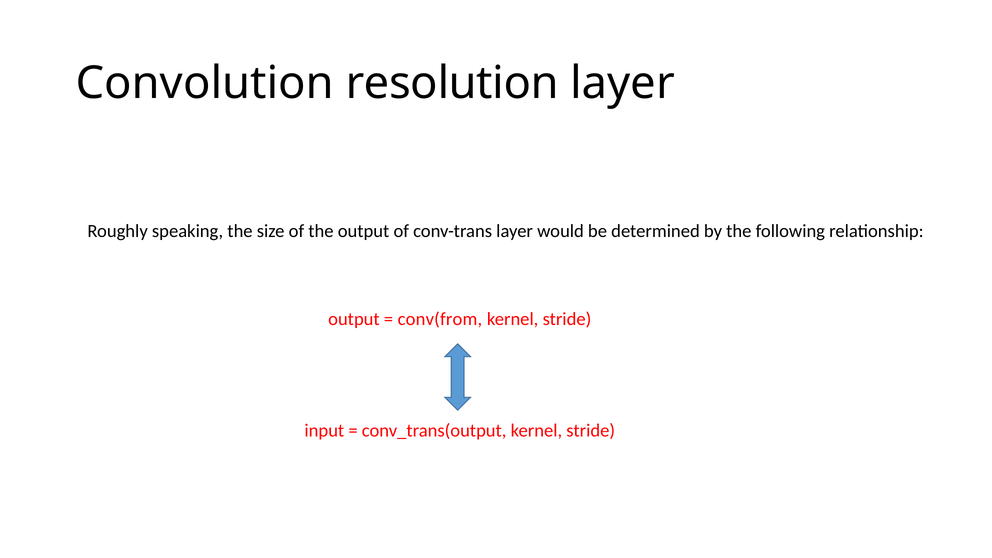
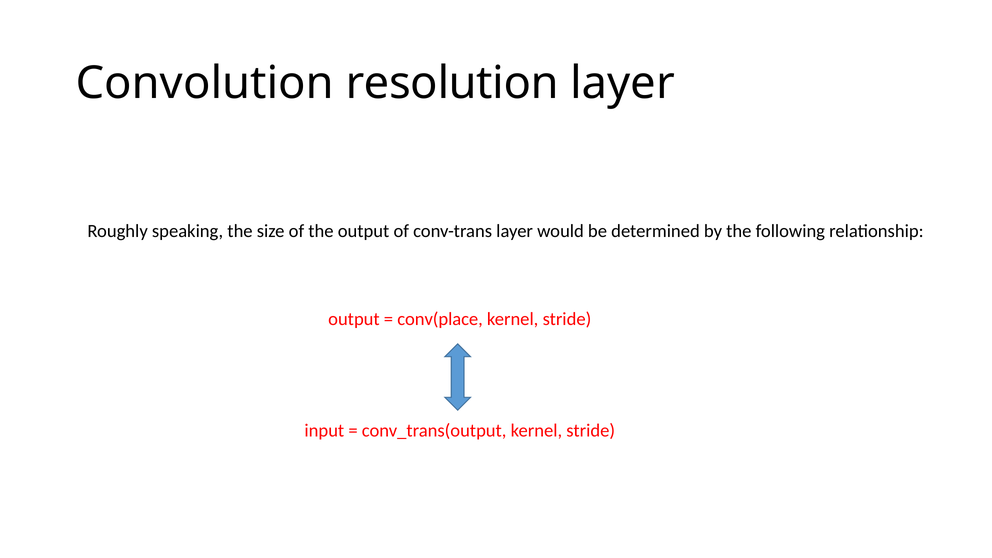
conv(from: conv(from -> conv(place
